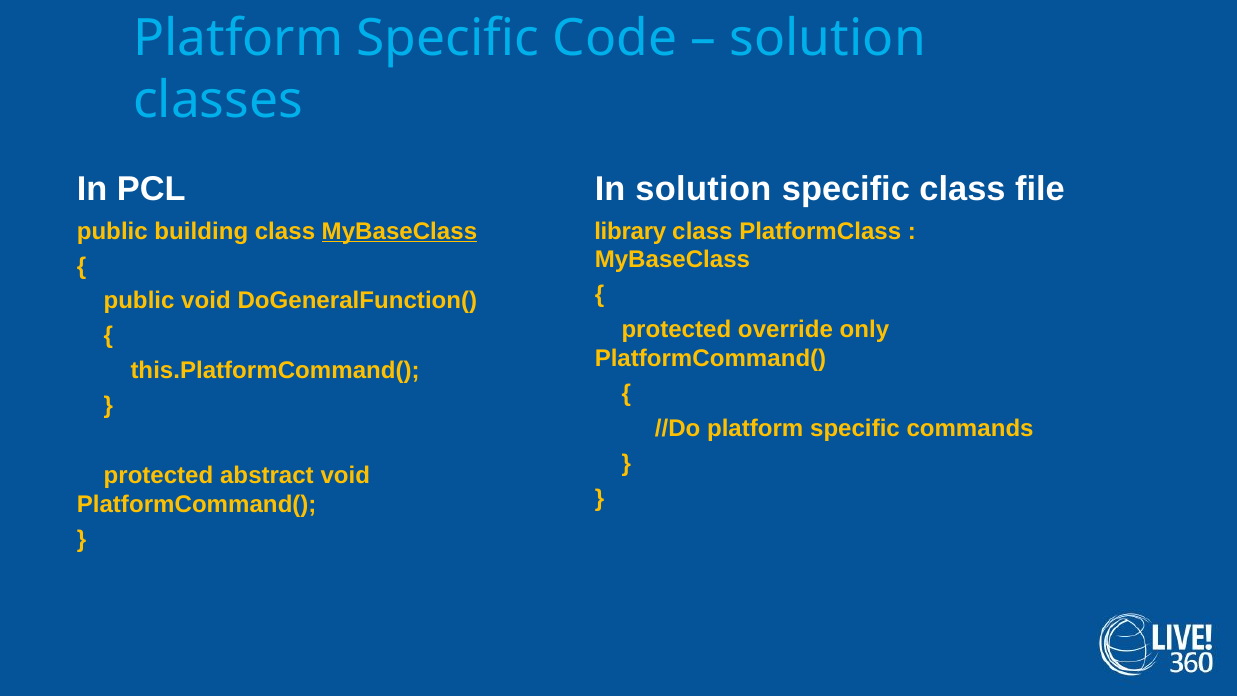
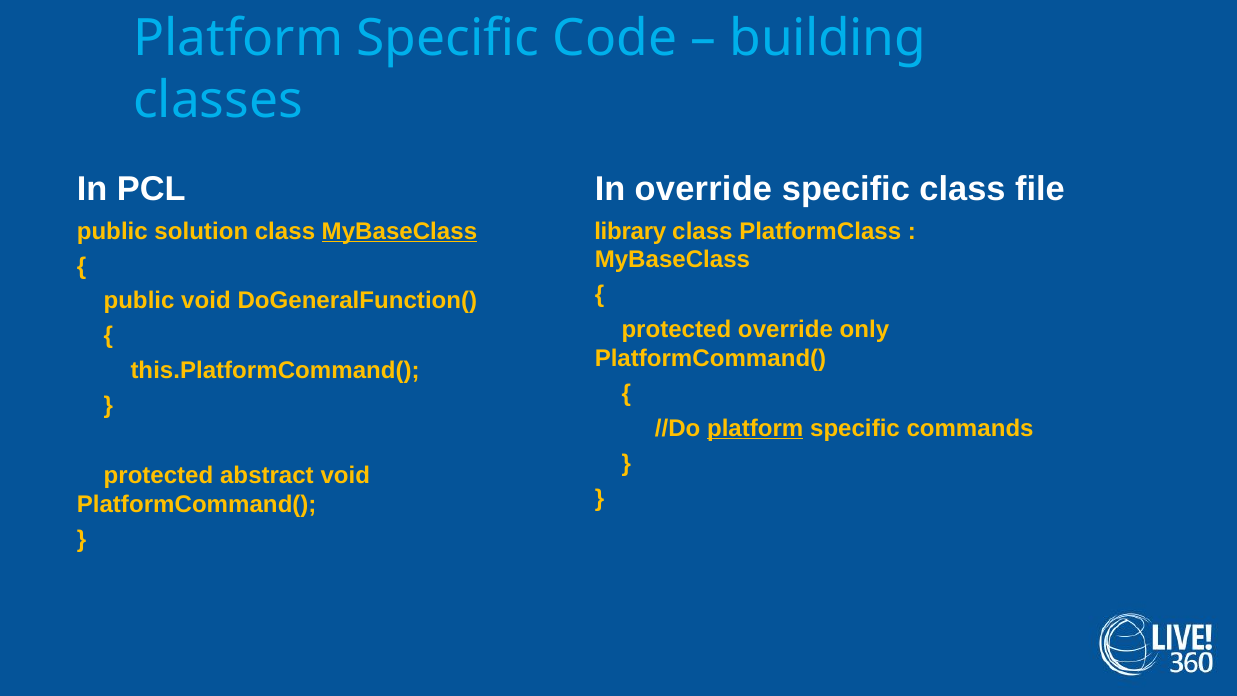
solution at (828, 39): solution -> building
In solution: solution -> override
building: building -> solution
platform at (755, 428) underline: none -> present
